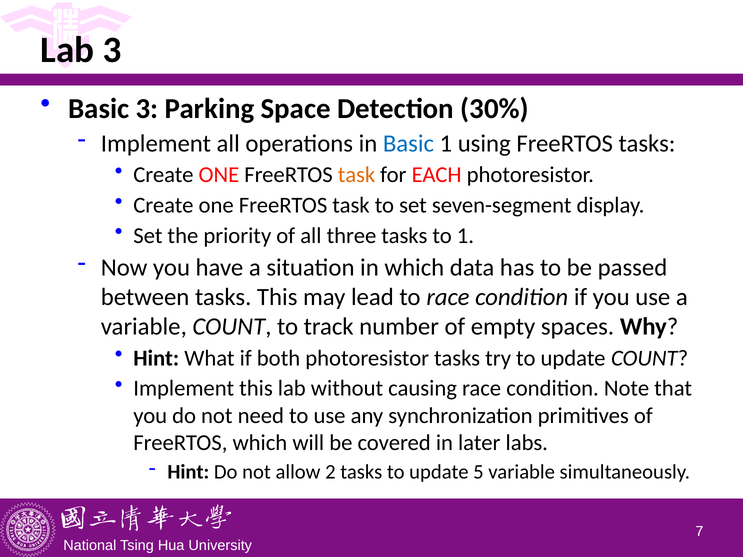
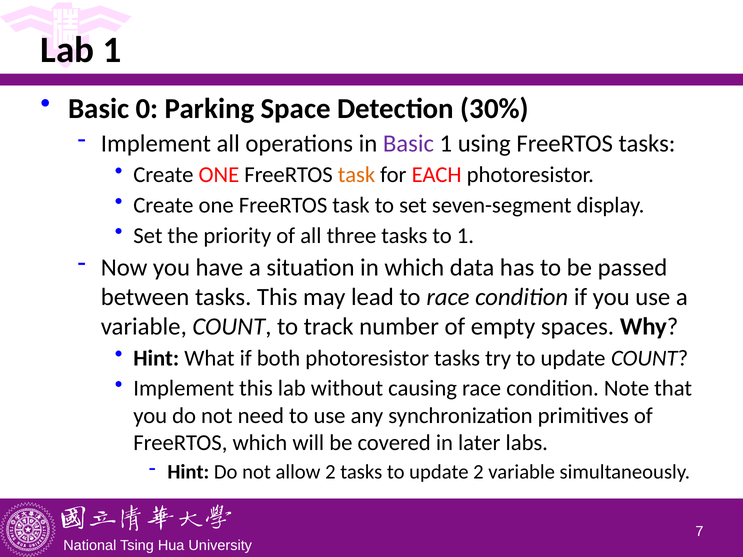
Lab 3: 3 -> 1
Basic 3: 3 -> 0
Basic at (408, 144) colour: blue -> purple
update 5: 5 -> 2
